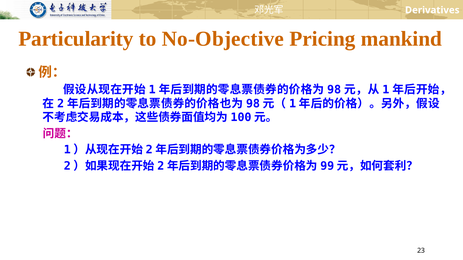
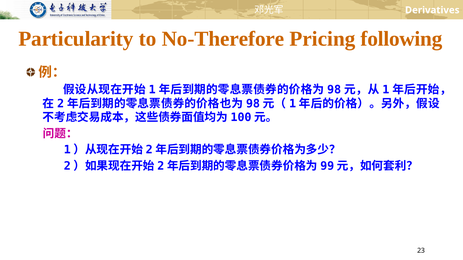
No-Objective: No-Objective -> No-Therefore
mankind: mankind -> following
